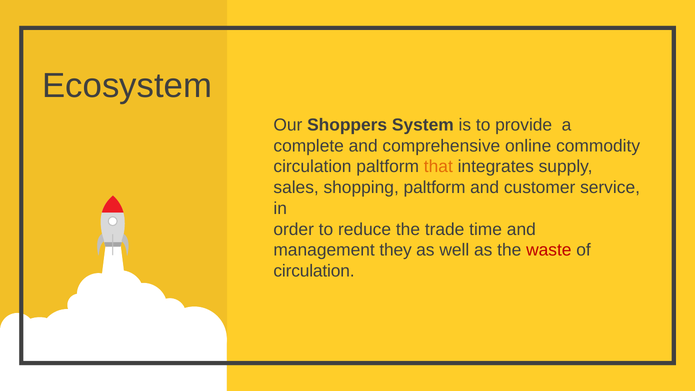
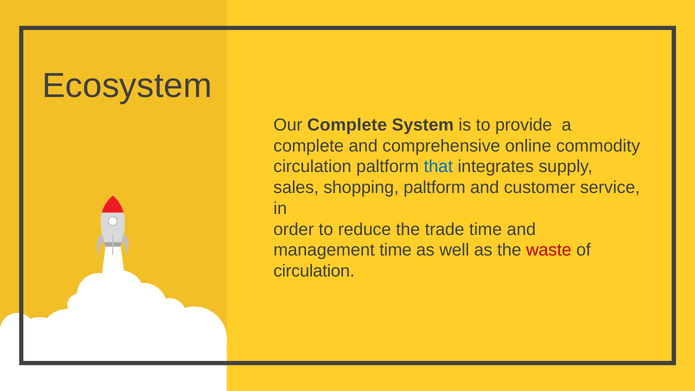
Our Shoppers: Shoppers -> Complete
that colour: orange -> blue
management they: they -> time
